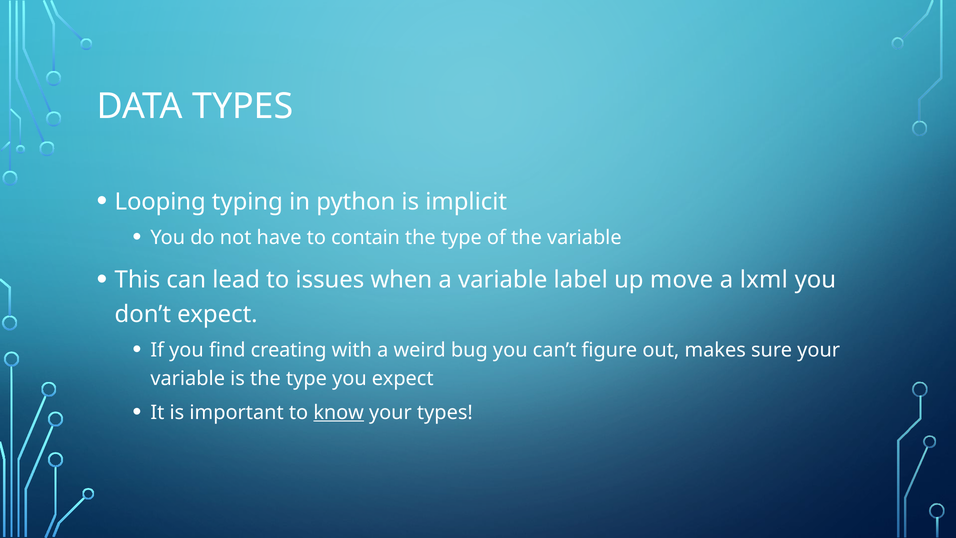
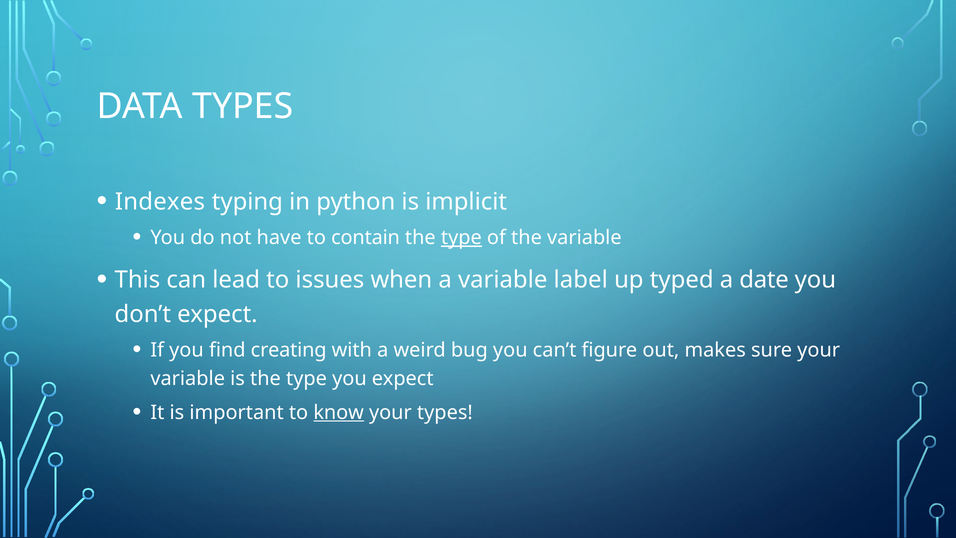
Looping: Looping -> Indexes
type at (461, 237) underline: none -> present
move: move -> typed
lxml: lxml -> date
